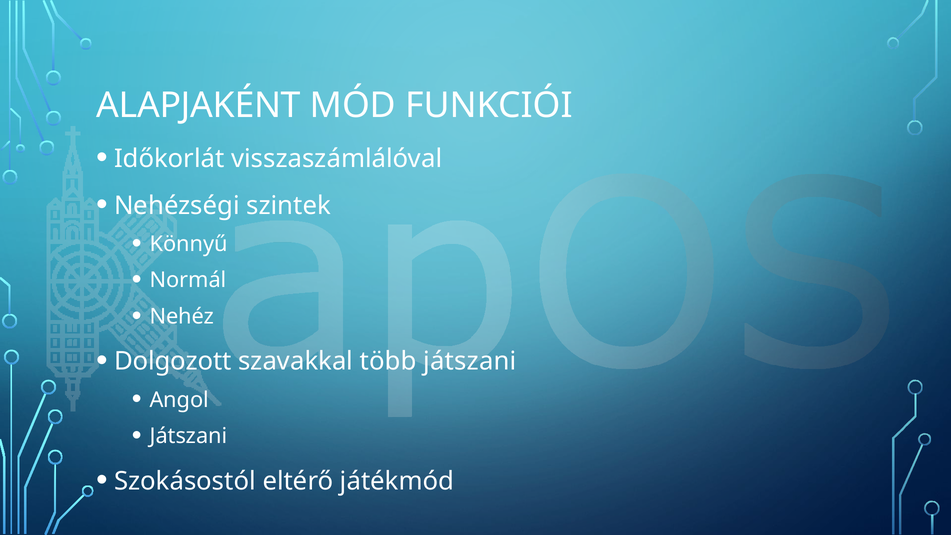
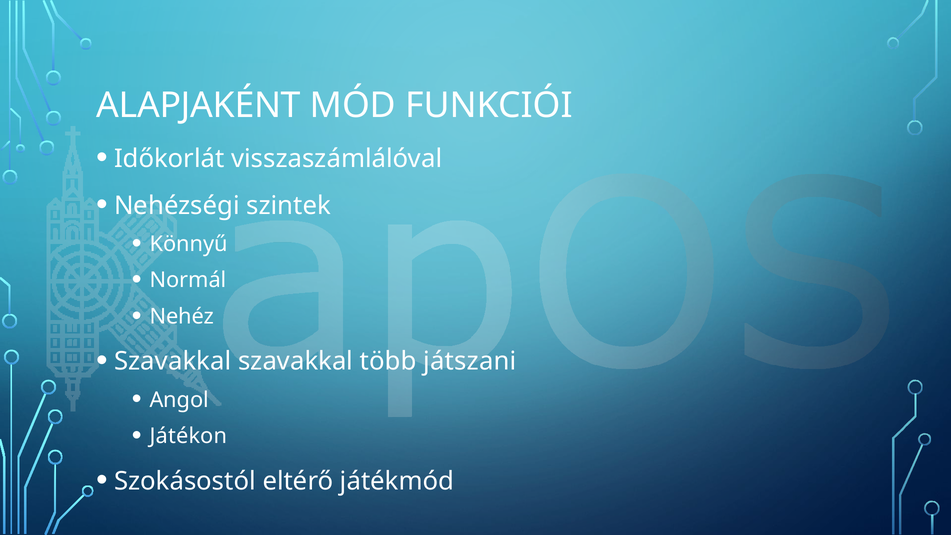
Dolgozott at (173, 361): Dolgozott -> Szavakkal
Játszani at (188, 436): Játszani -> Játékon
